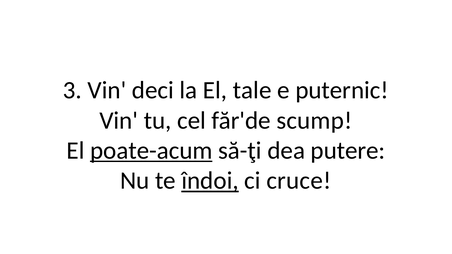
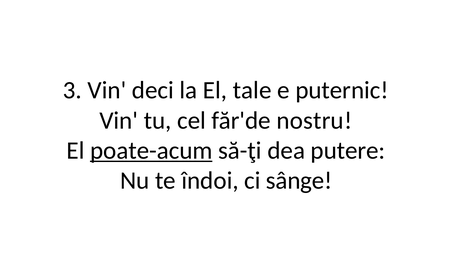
scump: scump -> nostru
îndoi underline: present -> none
cruce: cruce -> sânge
